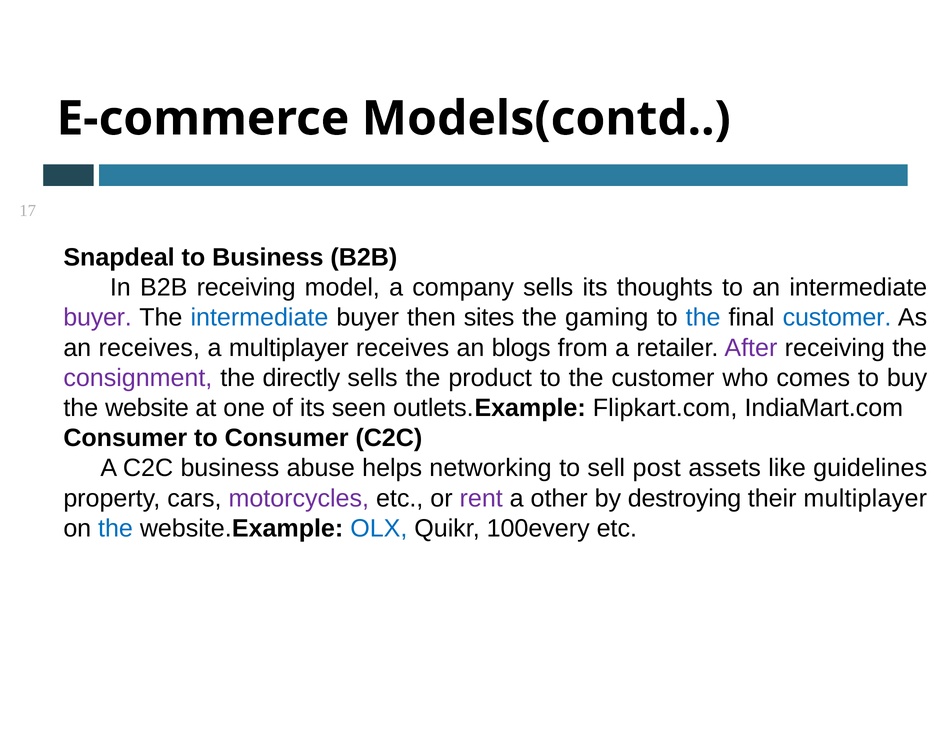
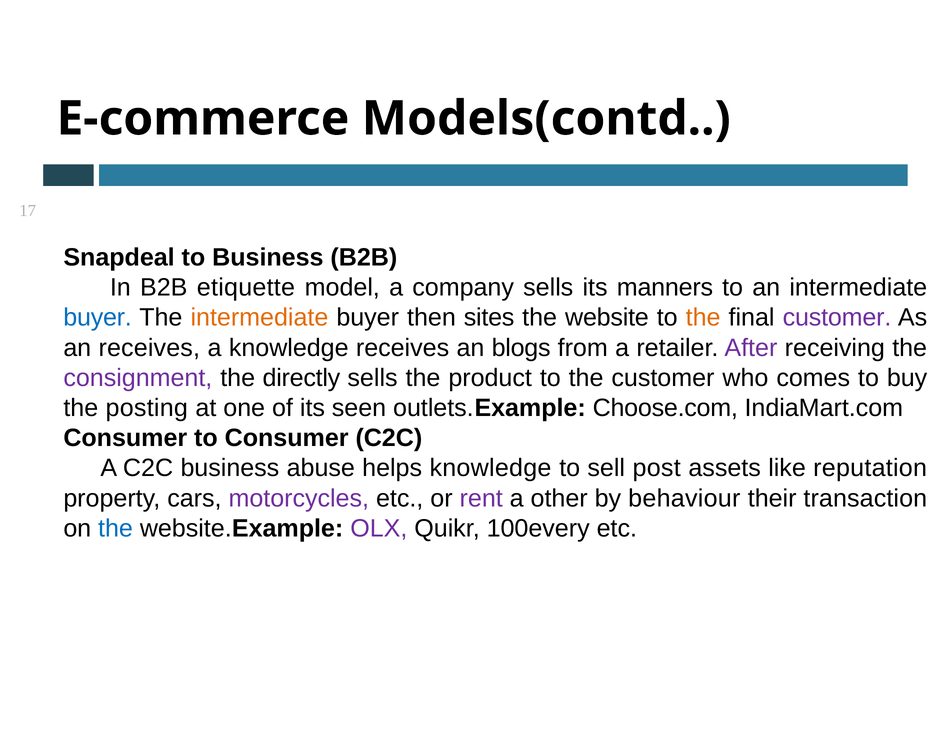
B2B receiving: receiving -> etiquette
thoughts: thoughts -> manners
buyer at (98, 318) colour: purple -> blue
intermediate at (259, 318) colour: blue -> orange
gaming: gaming -> website
the at (703, 318) colour: blue -> orange
customer at (837, 318) colour: blue -> purple
a multiplayer: multiplayer -> knowledge
website: website -> posting
Flipkart.com: Flipkart.com -> Choose.com
helps networking: networking -> knowledge
guidelines: guidelines -> reputation
destroying: destroying -> behaviour
their multiplayer: multiplayer -> transaction
OLX colour: blue -> purple
